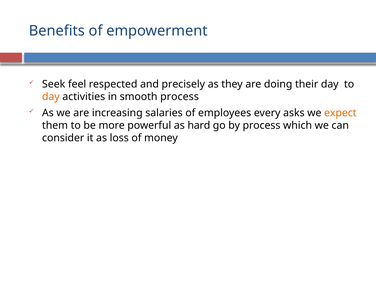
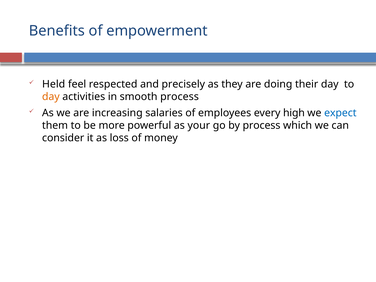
Seek: Seek -> Held
asks: asks -> high
expect colour: orange -> blue
hard: hard -> your
